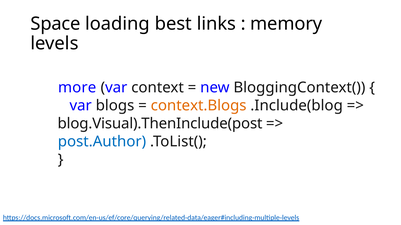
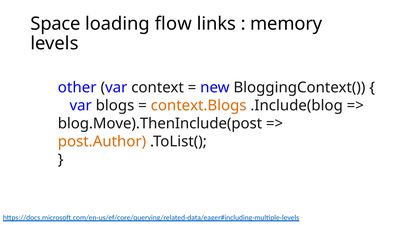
best: best -> flow
more: more -> other
blog.Visual).ThenInclude(post: blog.Visual).ThenInclude(post -> blog.Move).ThenInclude(post
post.Author colour: blue -> orange
